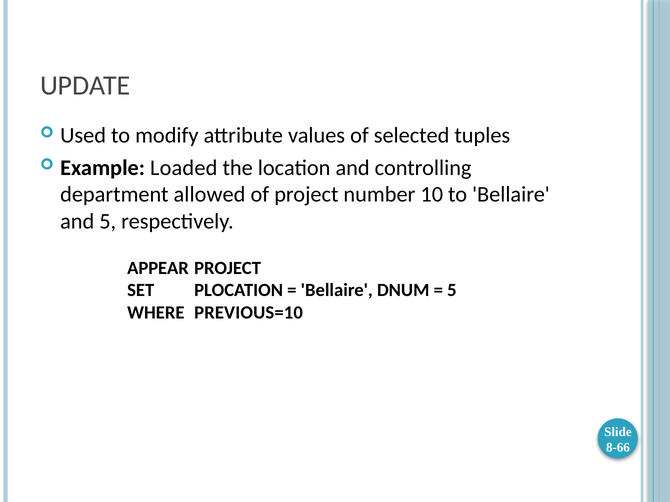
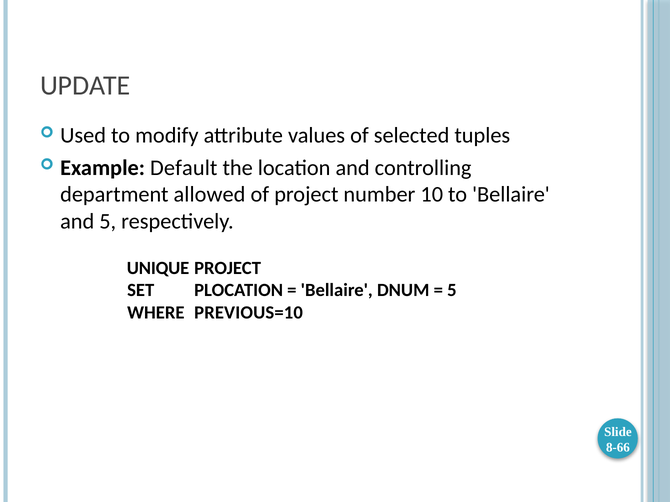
Loaded: Loaded -> Default
APPEAR: APPEAR -> UNIQUE
